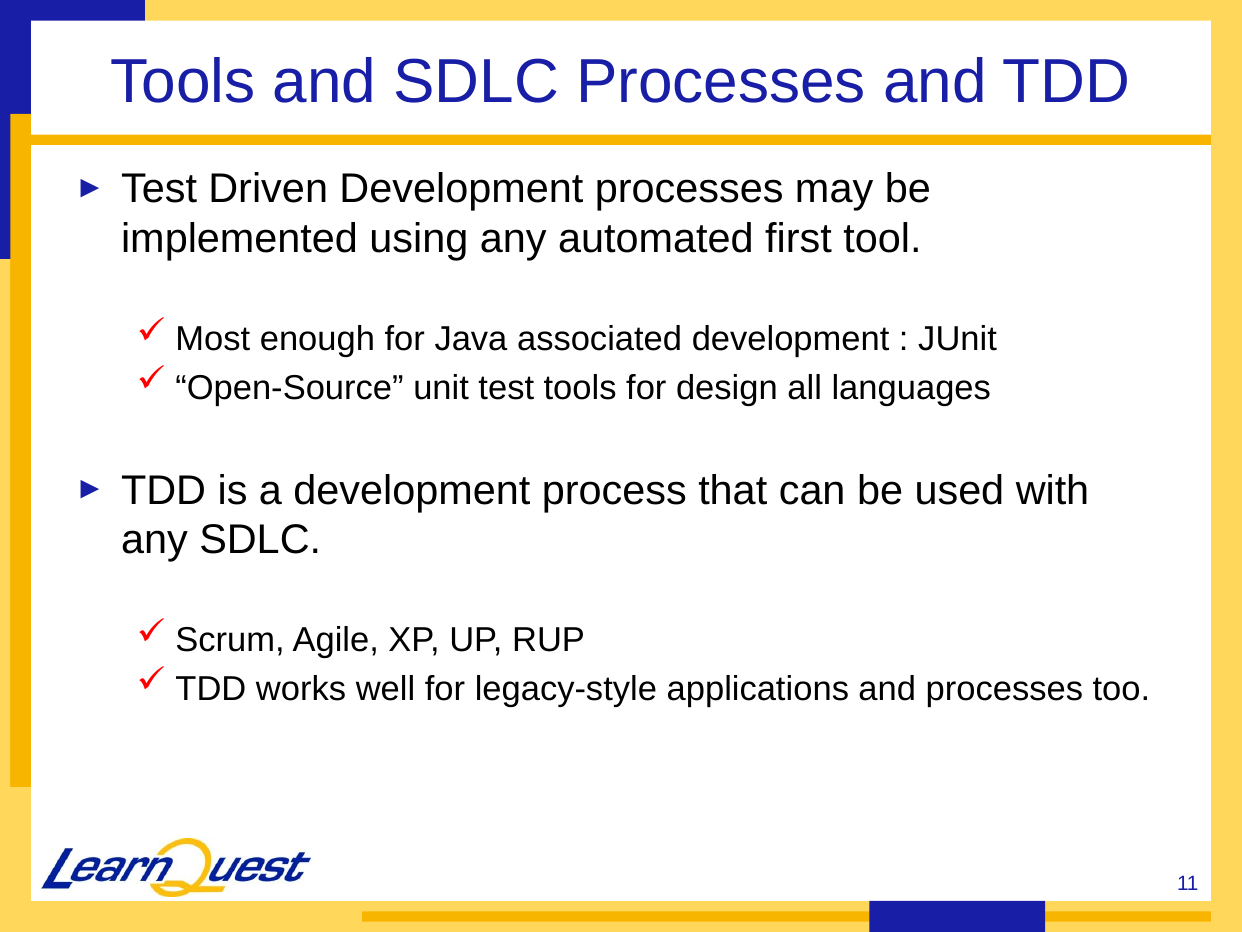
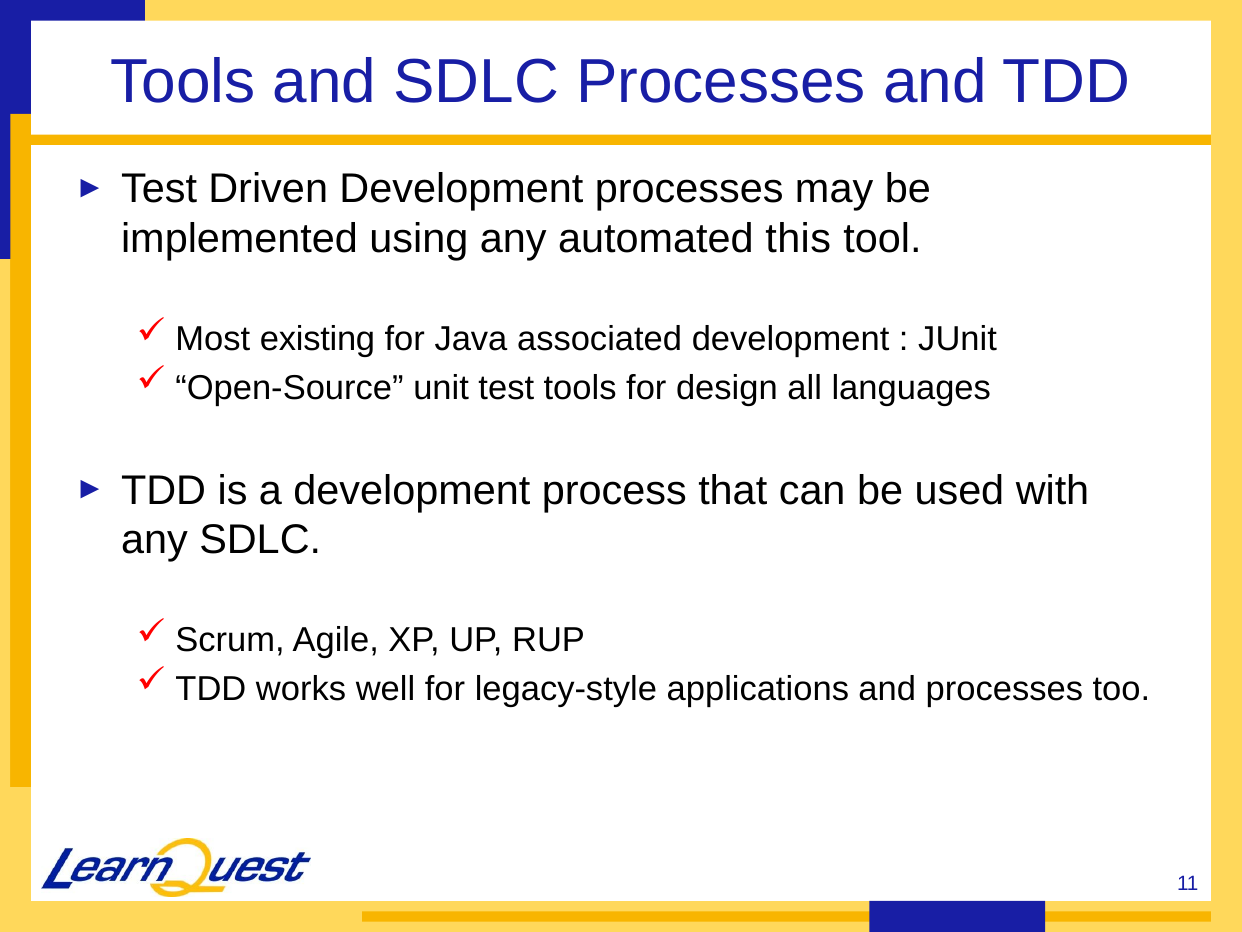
first: first -> this
enough: enough -> existing
